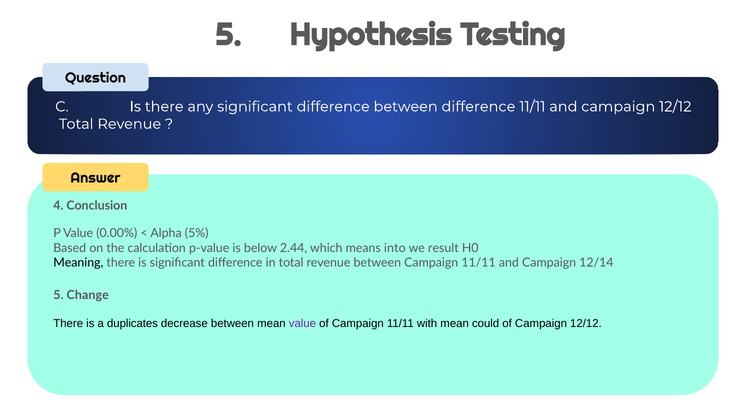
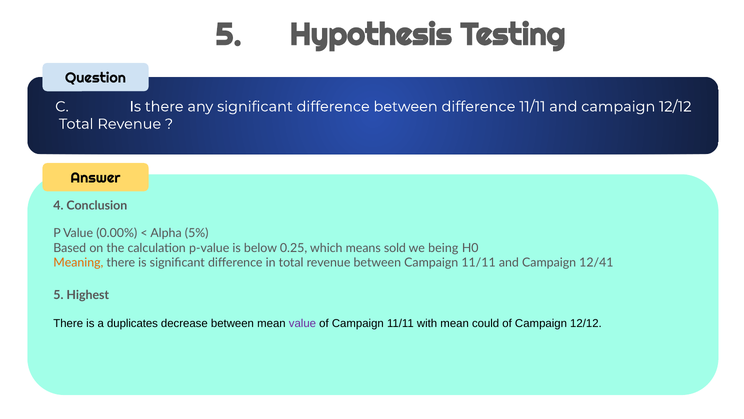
2.44: 2.44 -> 0.25
into: into -> sold
result: result -> being
Meaning colour: black -> orange
12/14: 12/14 -> 12/41
Change: Change -> Highest
